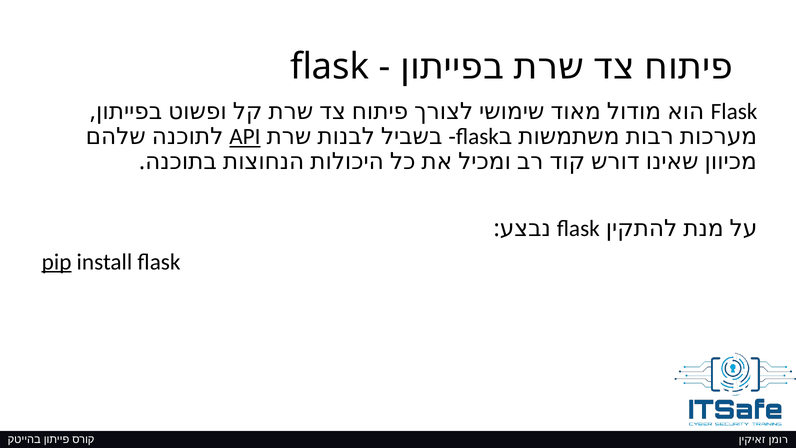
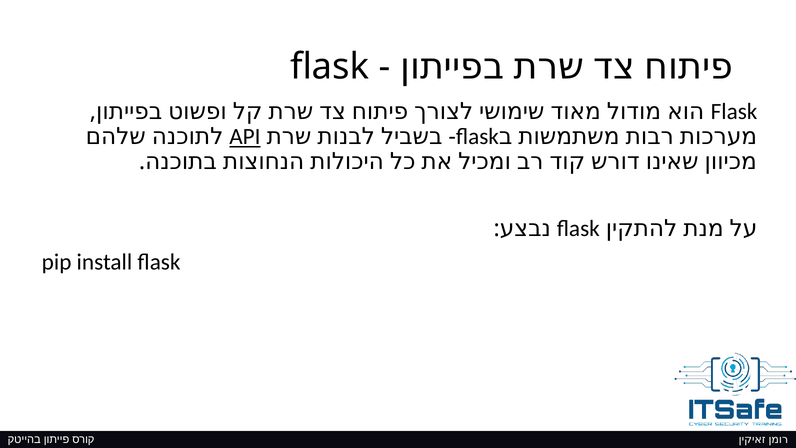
pip underline: present -> none
